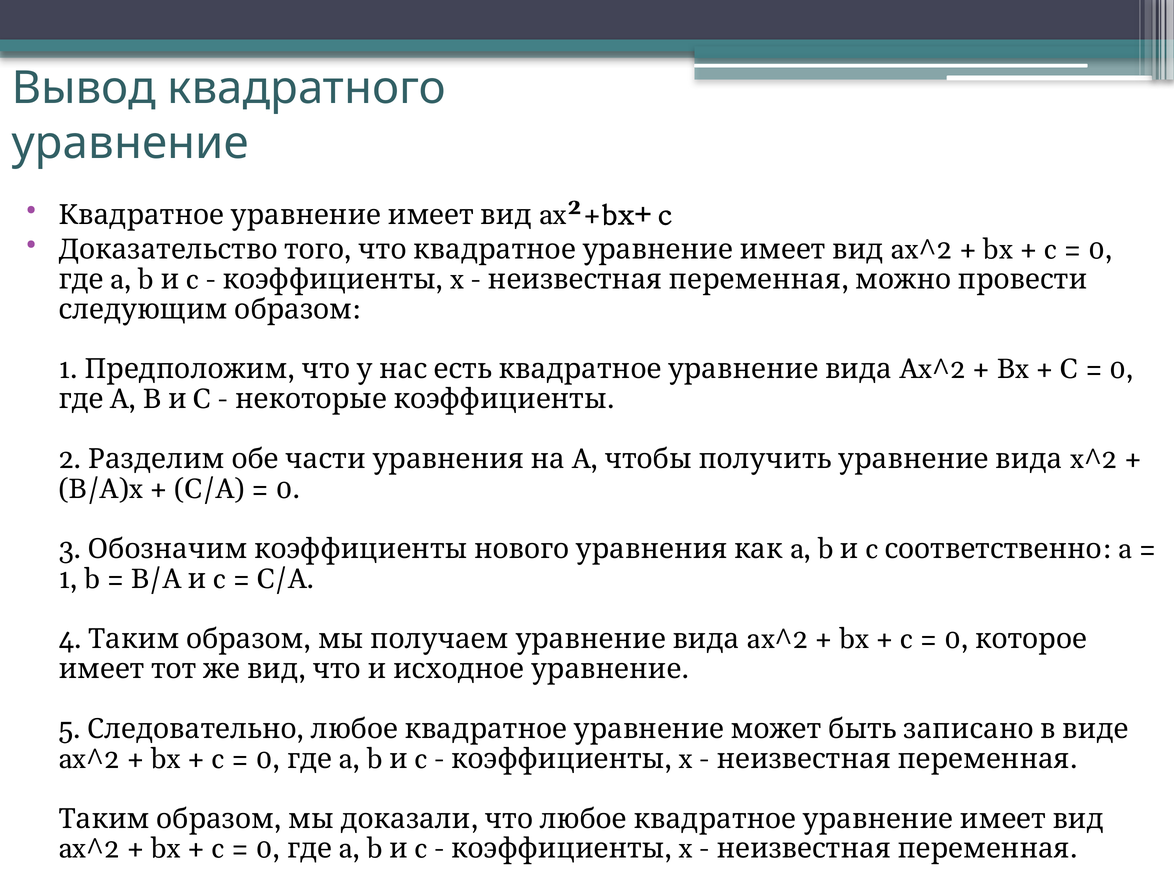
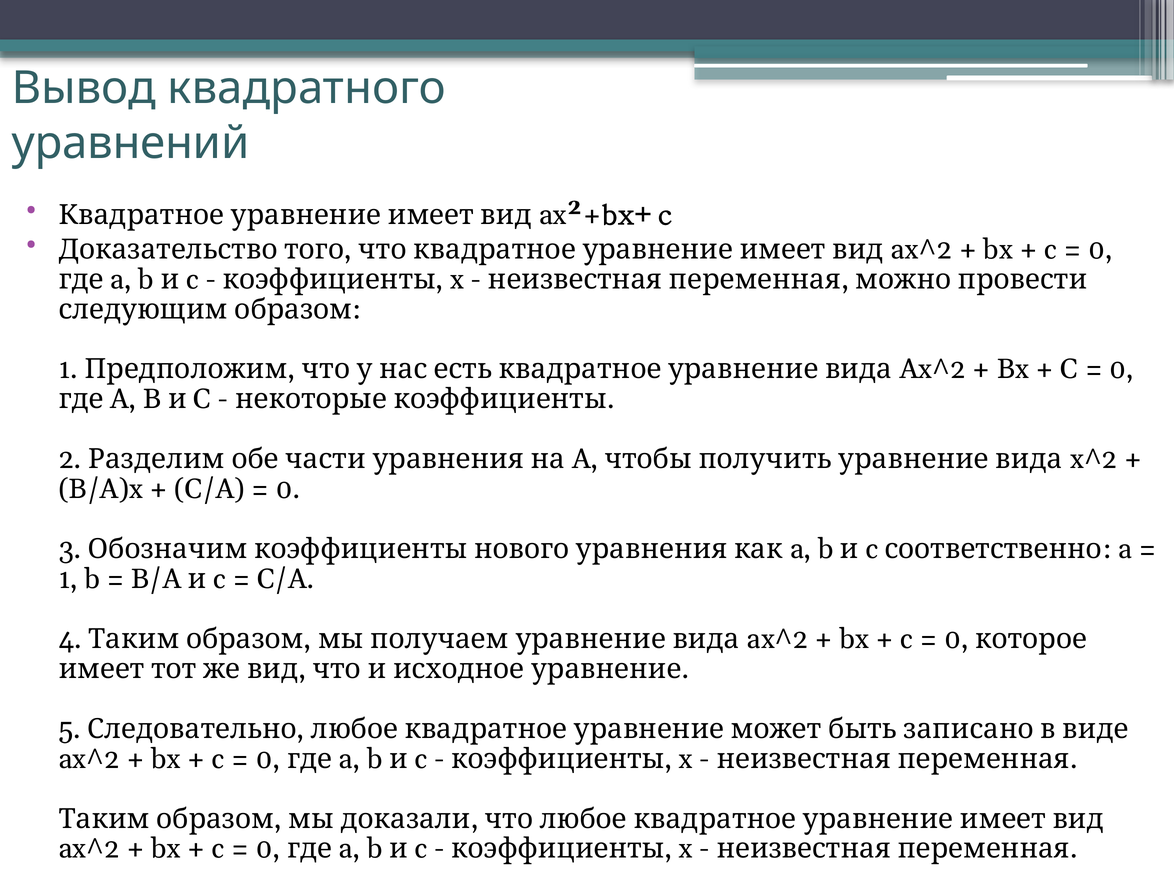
уравнение: уравнение -> уравнений
